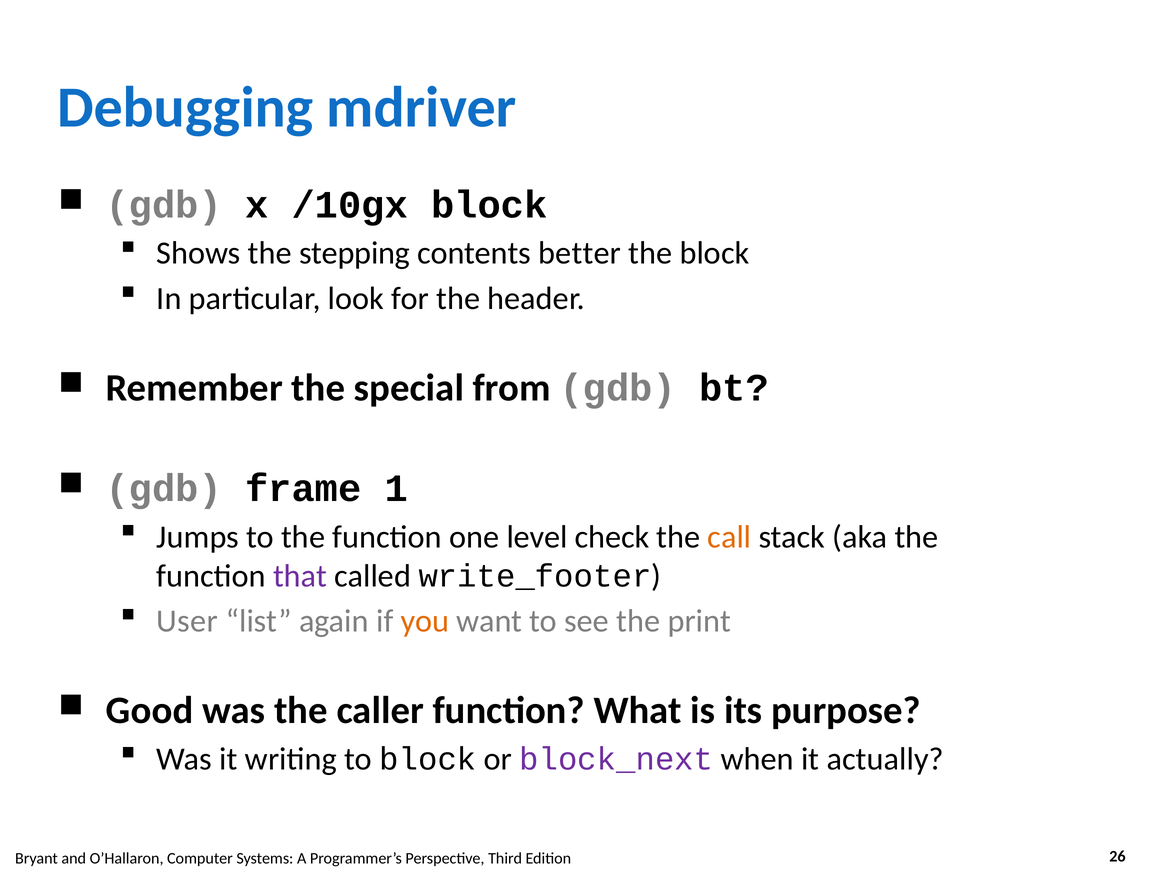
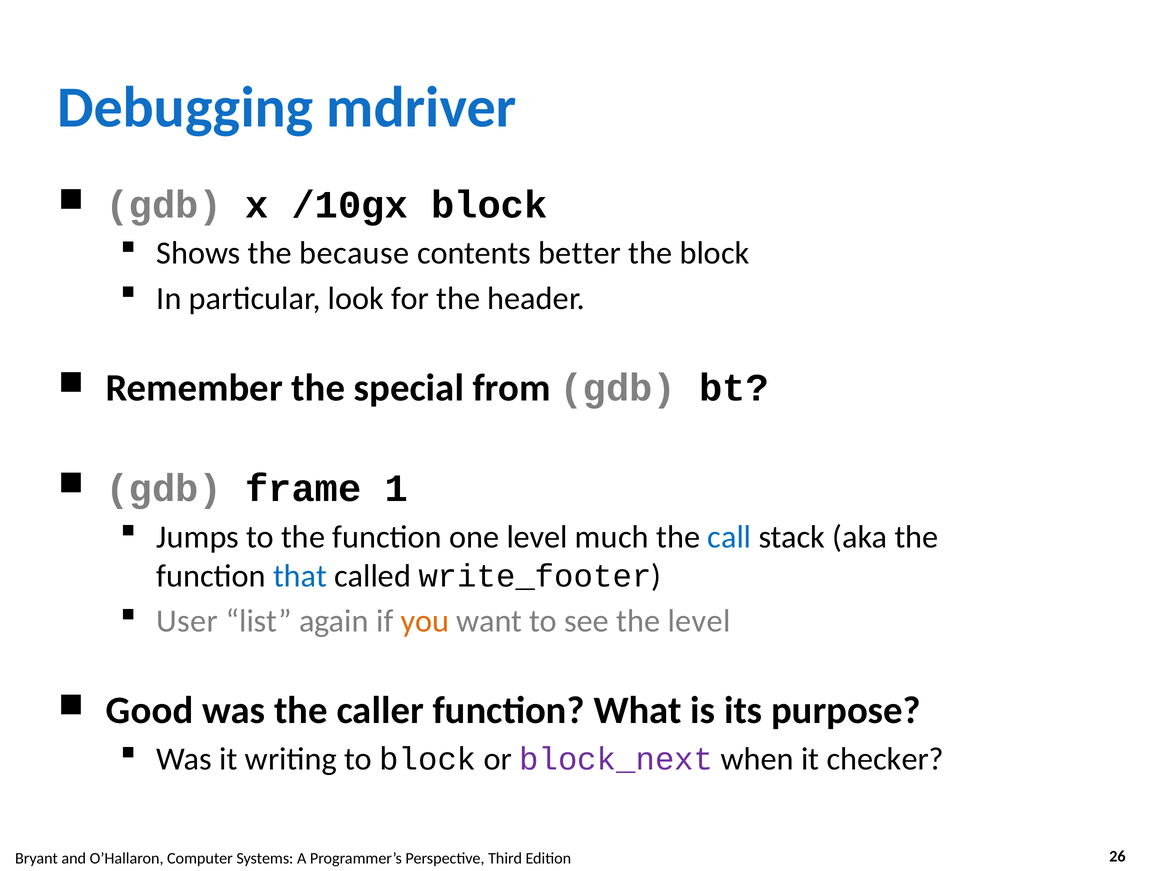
stepping: stepping -> because
check: check -> much
call colour: orange -> blue
that colour: purple -> blue
the print: print -> level
actually: actually -> checker
